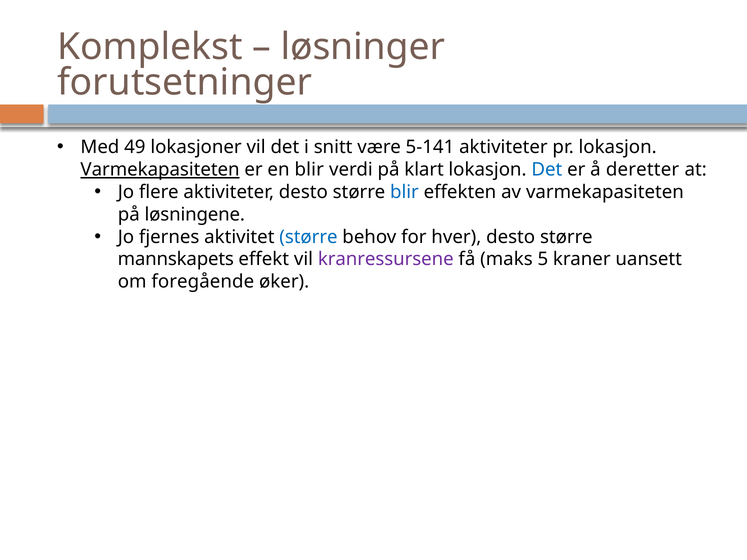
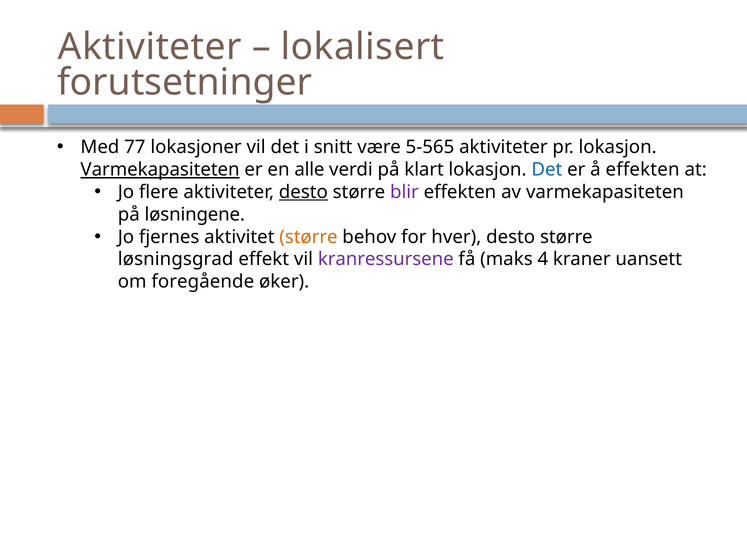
Komplekst at (150, 47): Komplekst -> Aktiviteter
løsninger: løsninger -> lokalisert
49: 49 -> 77
5-141: 5-141 -> 5-565
en blir: blir -> alle
å deretter: deretter -> effekten
desto at (303, 192) underline: none -> present
blir at (404, 192) colour: blue -> purple
større at (308, 237) colour: blue -> orange
mannskapets: mannskapets -> løsningsgrad
5: 5 -> 4
